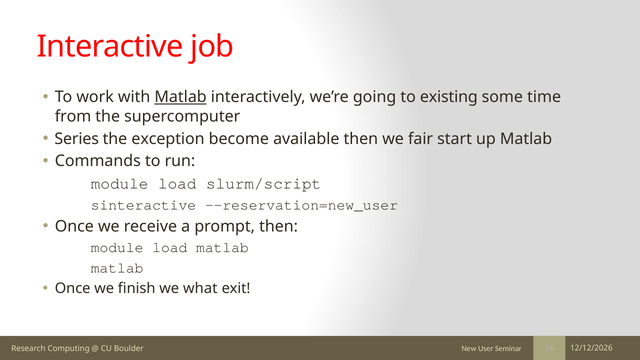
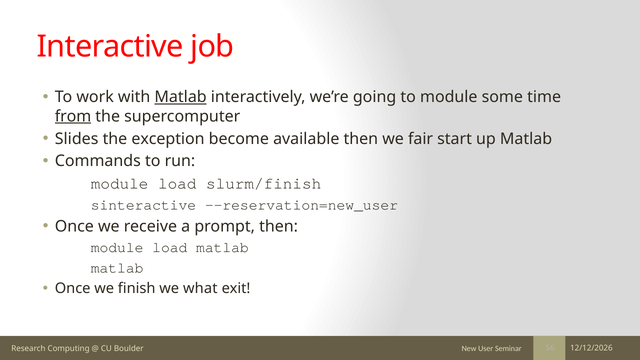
to existing: existing -> module
from underline: none -> present
Series: Series -> Slides
slurm/script: slurm/script -> slurm/finish
